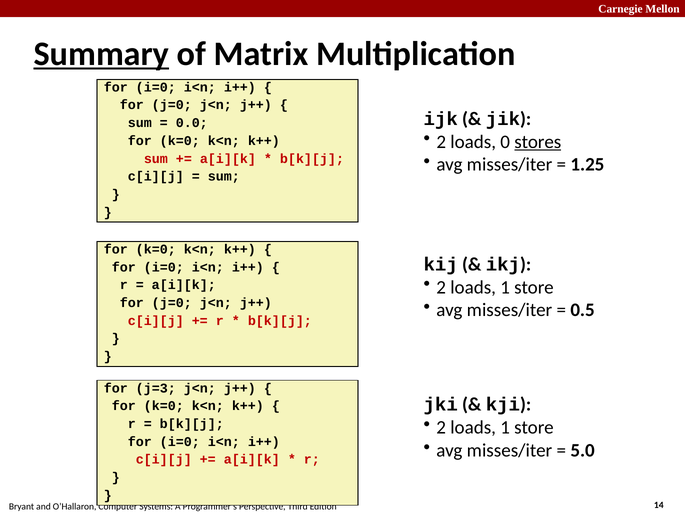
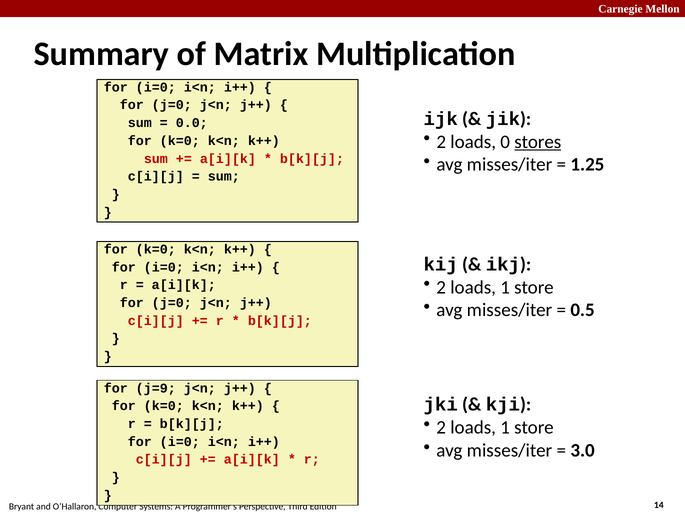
Summary underline: present -> none
j=3: j=3 -> j=9
5.0: 5.0 -> 3.0
